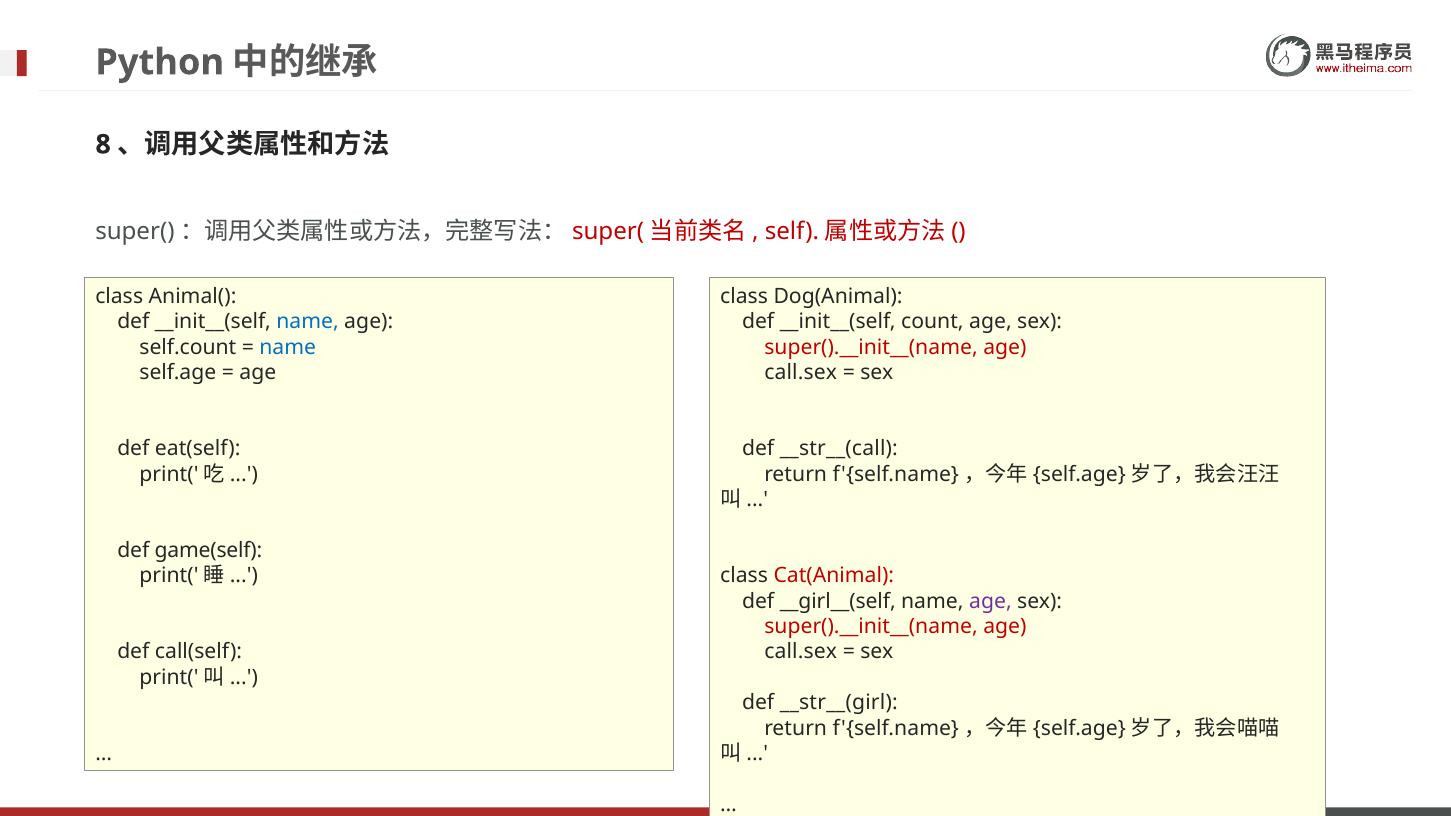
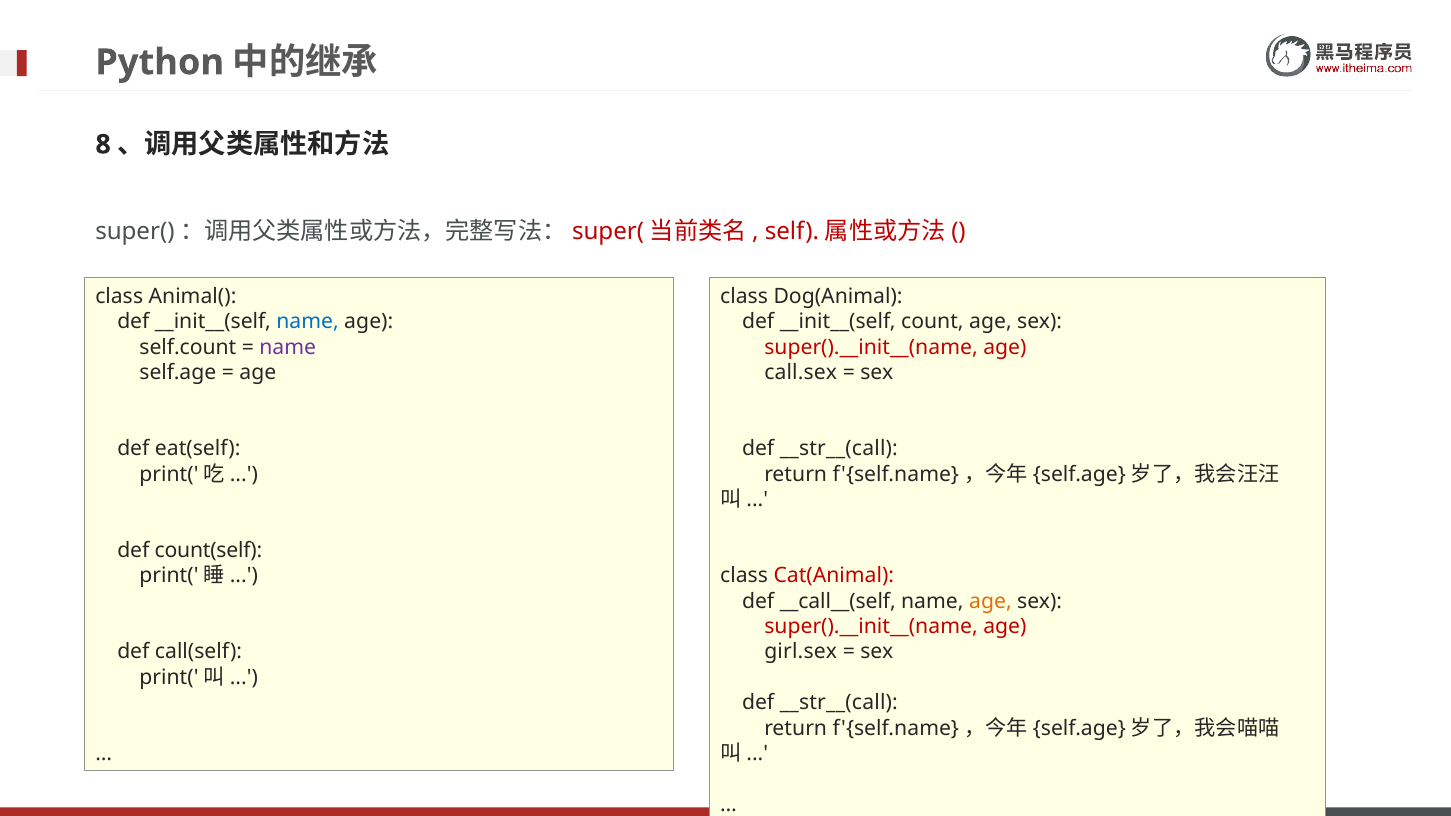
name at (288, 347) colour: blue -> purple
game(self: game(self -> count(self
__girl__(self: __girl__(self -> __call__(self
age at (990, 601) colour: purple -> orange
call.sex at (801, 652): call.sex -> girl.sex
__str__(girl at (839, 703): __str__(girl -> __str__(call
